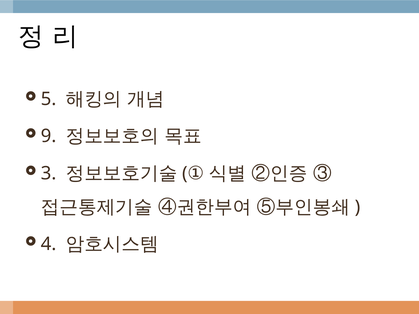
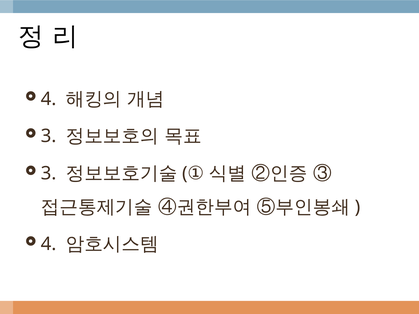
5 at (49, 99): 5 -> 4
9 at (49, 136): 9 -> 3
